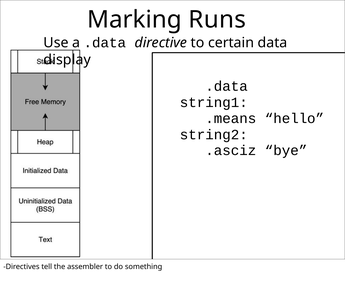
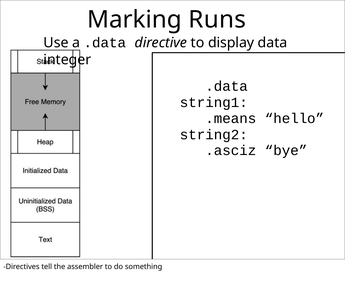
certain: certain -> display
display: display -> integer
